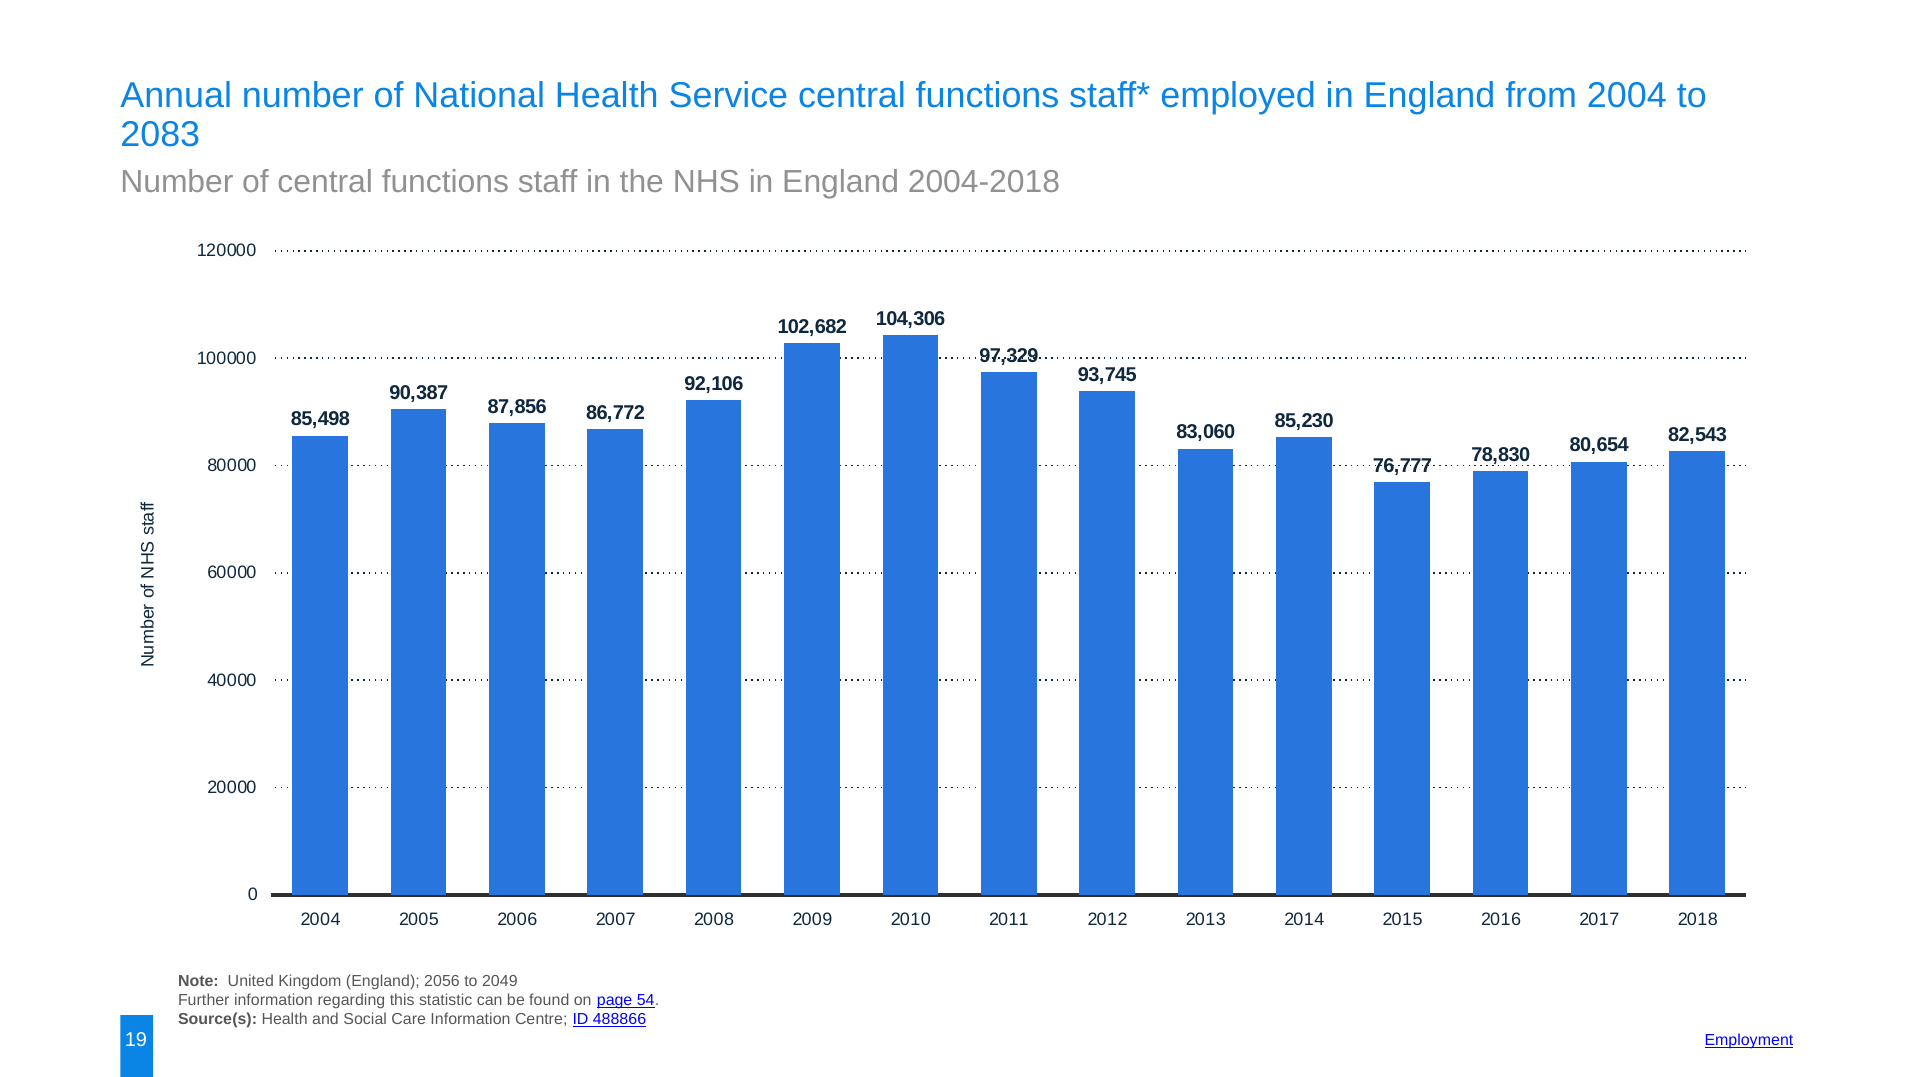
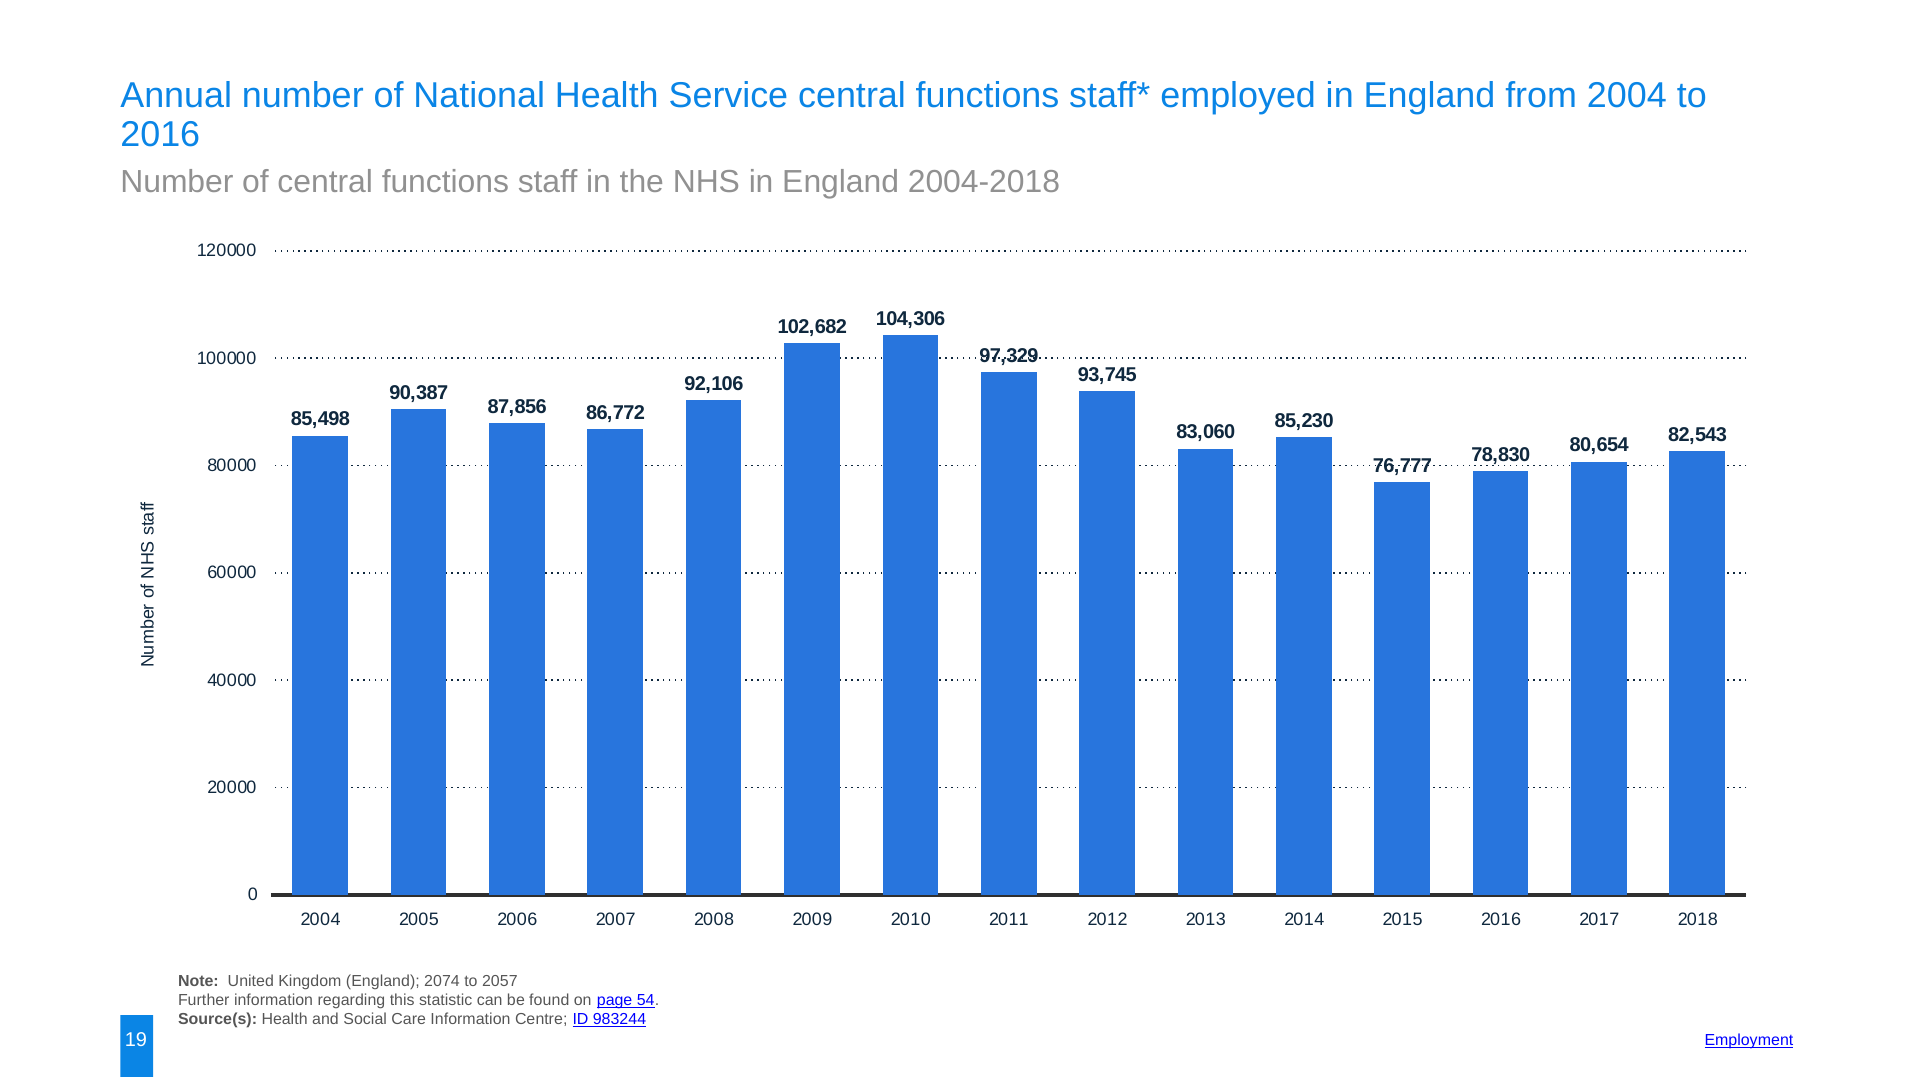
2083 at (160, 134): 2083 -> 2016
2056: 2056 -> 2074
2049: 2049 -> 2057
488866: 488866 -> 983244
